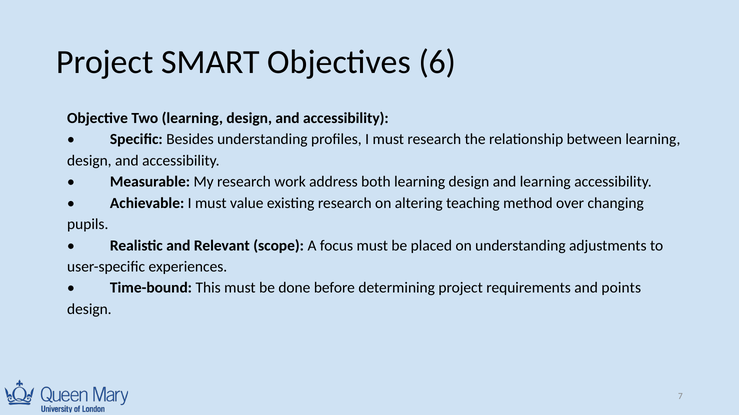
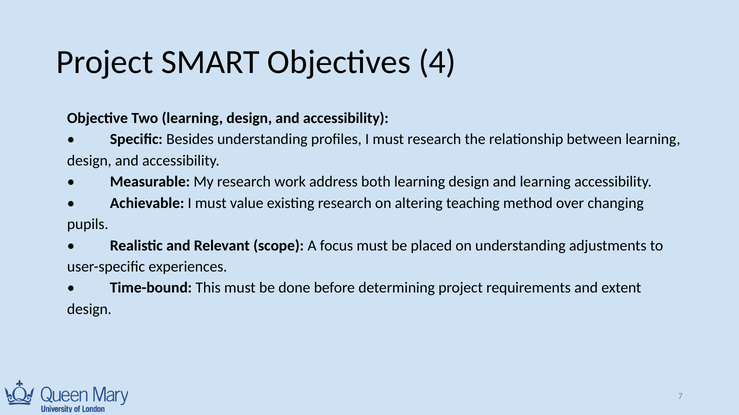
6: 6 -> 4
points: points -> extent
